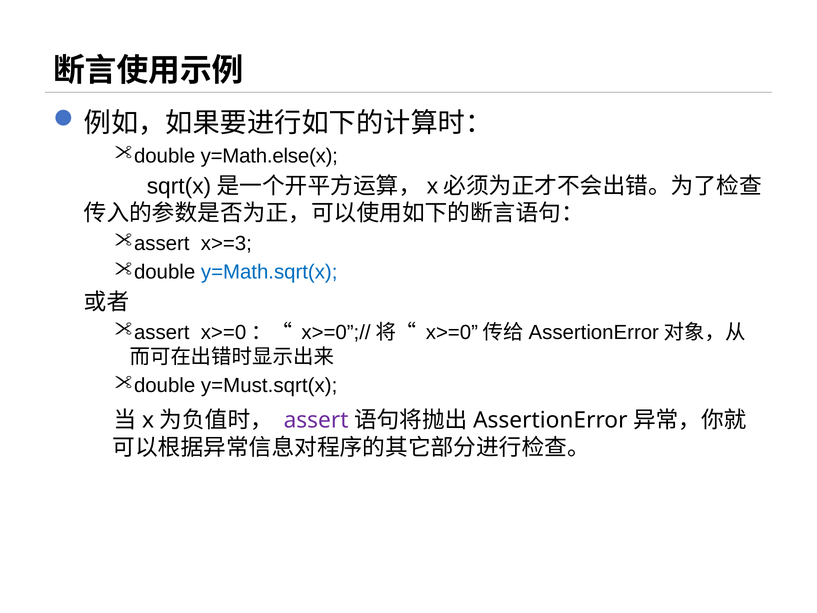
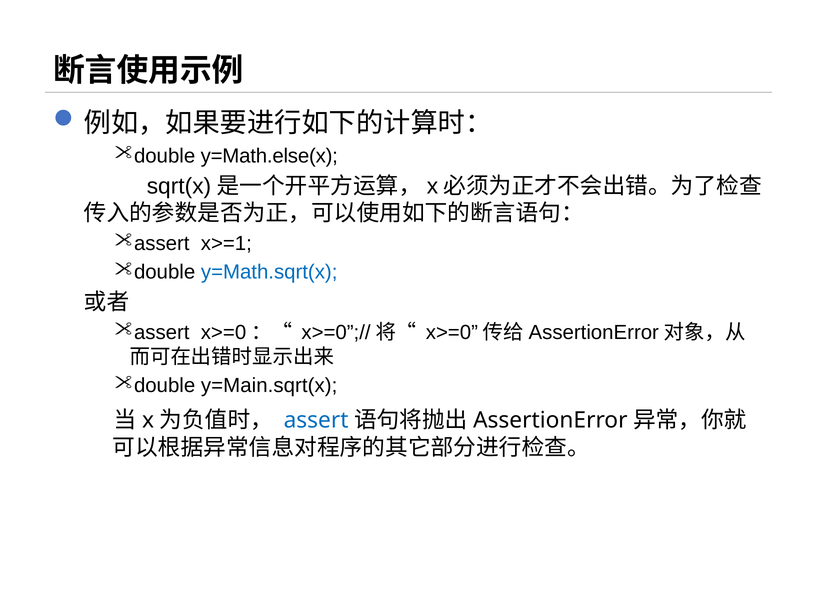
x>=3: x>=3 -> x>=1
y=Must.sqrt(x: y=Must.sqrt(x -> y=Main.sqrt(x
assert colour: purple -> blue
